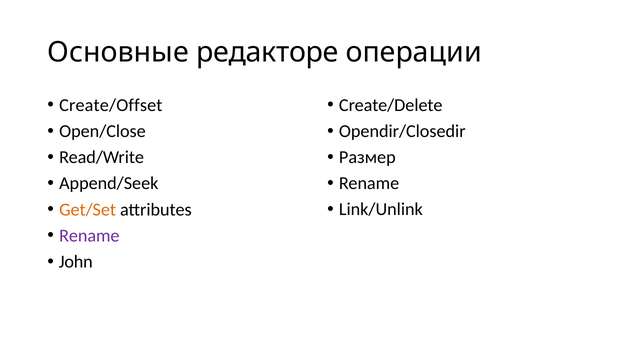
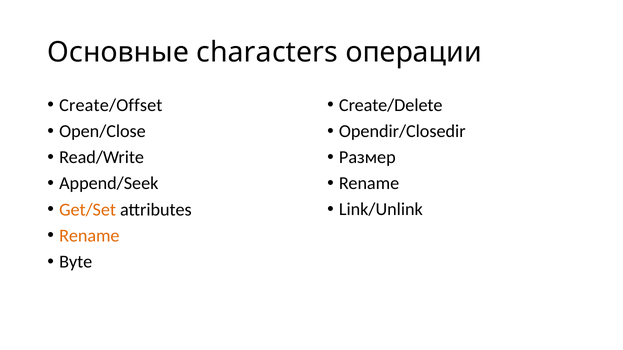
редакторе: редакторе -> characters
Rename at (89, 236) colour: purple -> orange
John: John -> Byte
